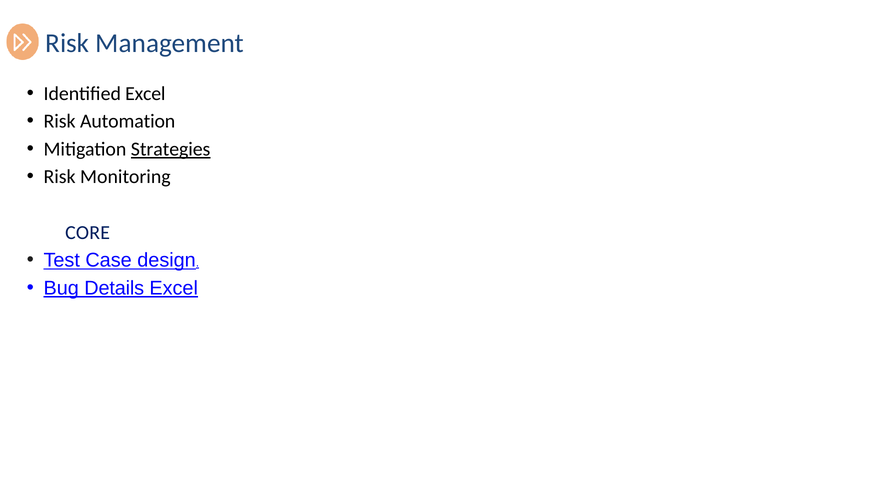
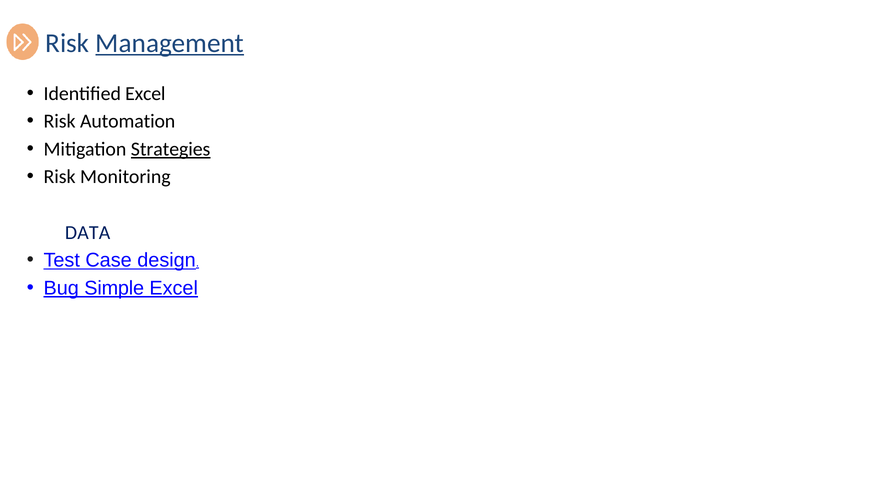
Management underline: none -> present
CORE: CORE -> DATA
Details: Details -> Simple
